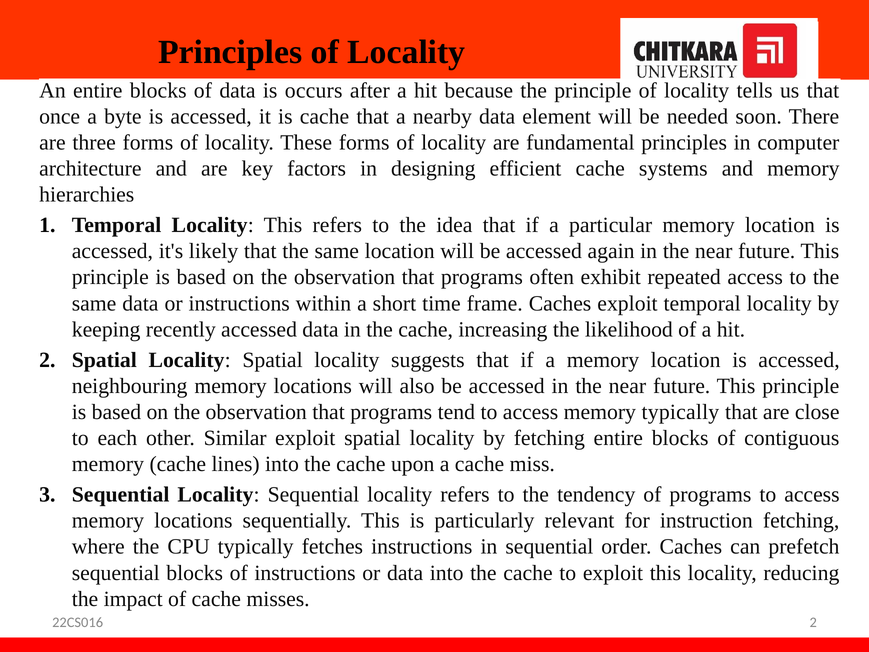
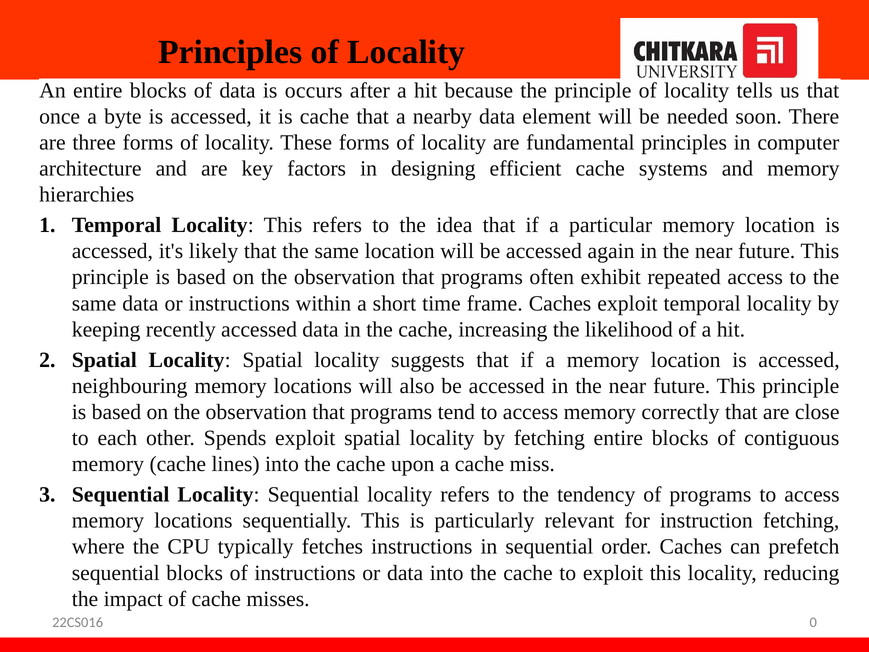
memory typically: typically -> correctly
Similar: Similar -> Spends
22CS016 2: 2 -> 0
